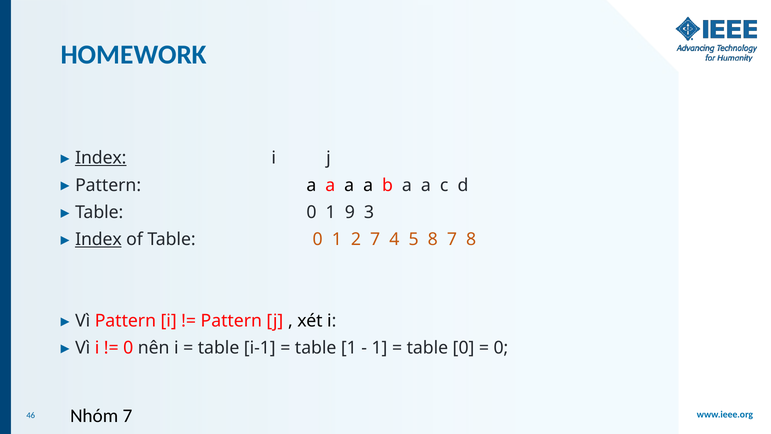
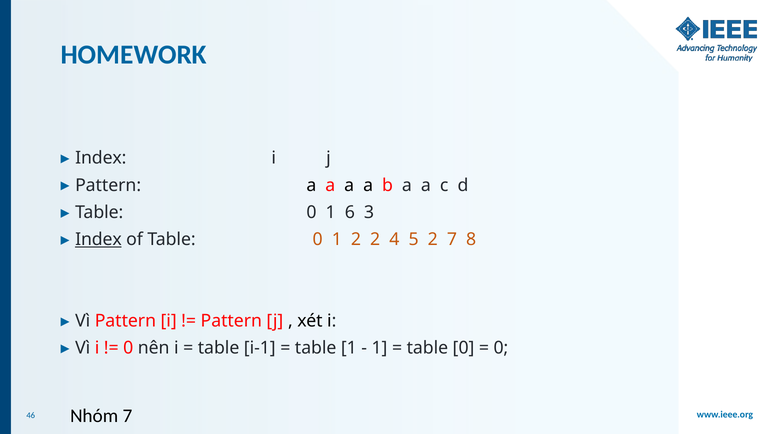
Index at (101, 158) underline: present -> none
9: 9 -> 6
2 7: 7 -> 2
5 8: 8 -> 2
